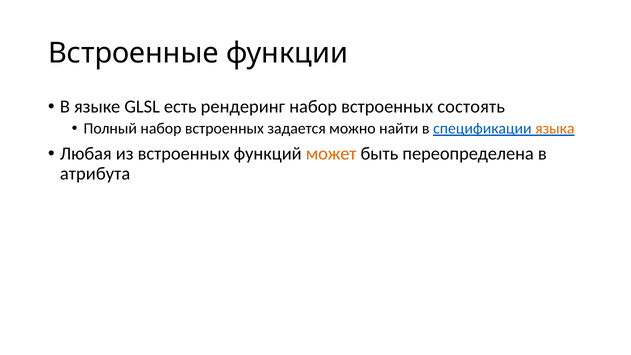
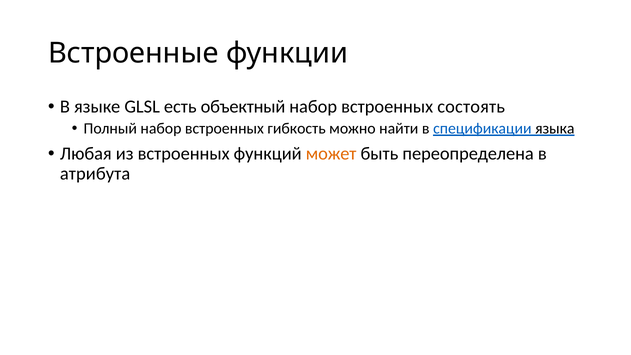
рендеринг: рендеринг -> объектный
задается: задается -> гибкость
языка colour: orange -> black
